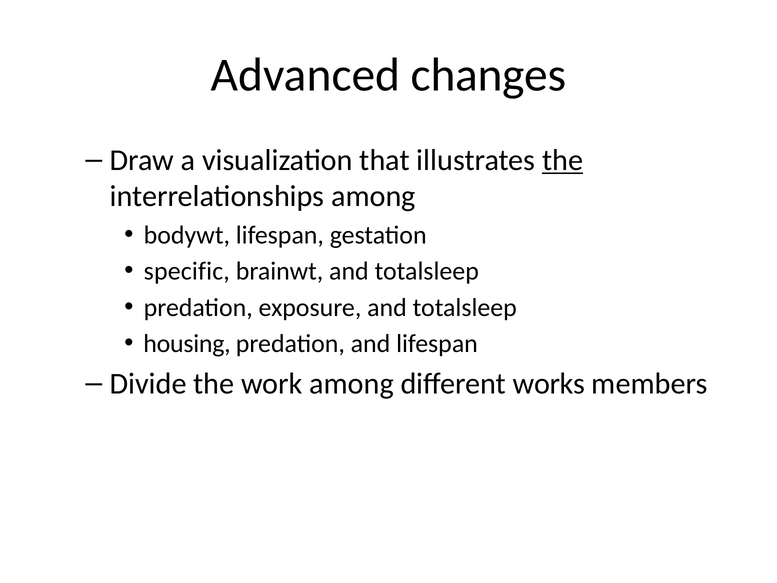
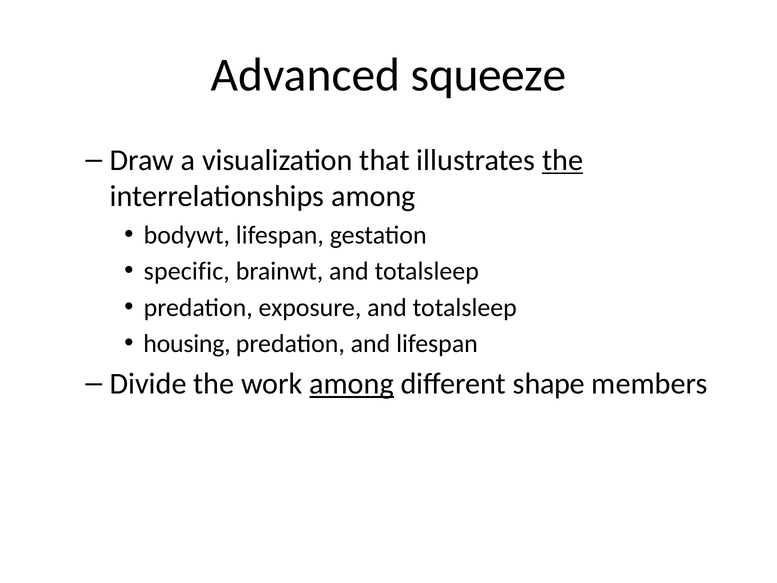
changes: changes -> squeeze
among at (352, 384) underline: none -> present
works: works -> shape
